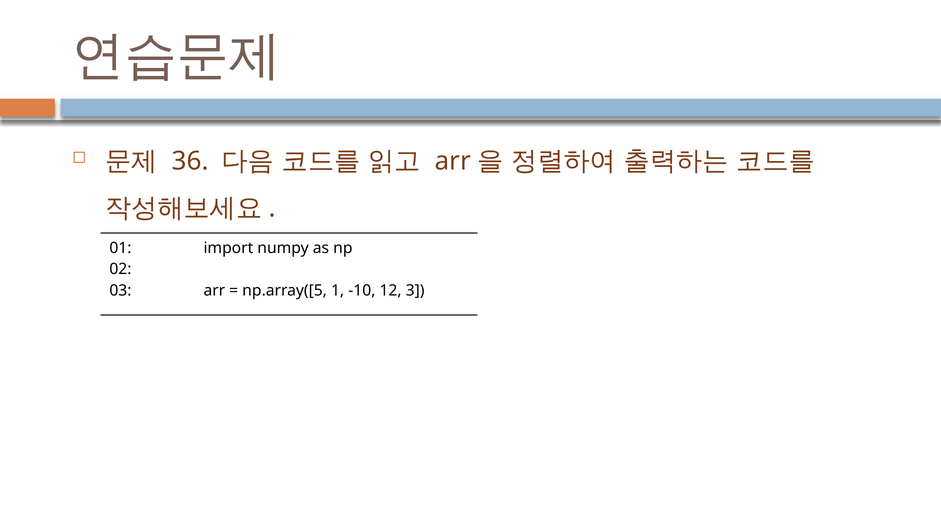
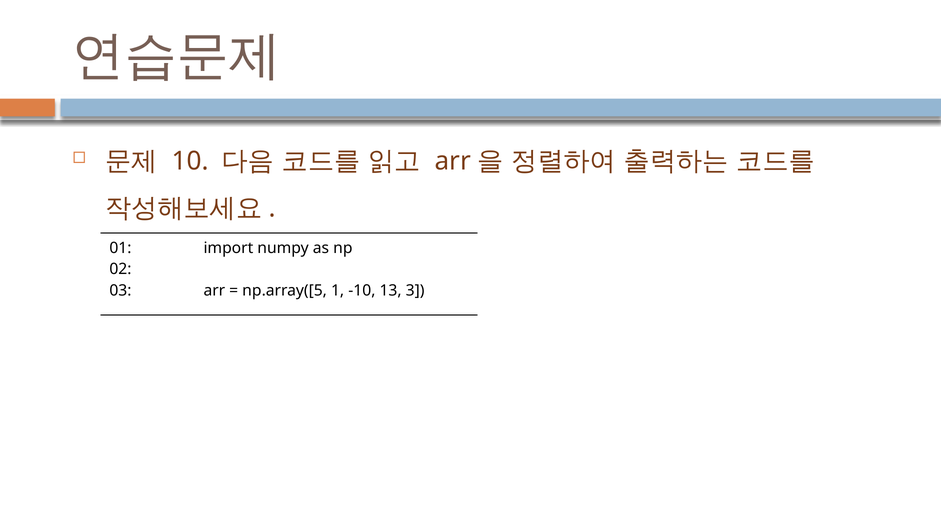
36: 36 -> 10
12: 12 -> 13
